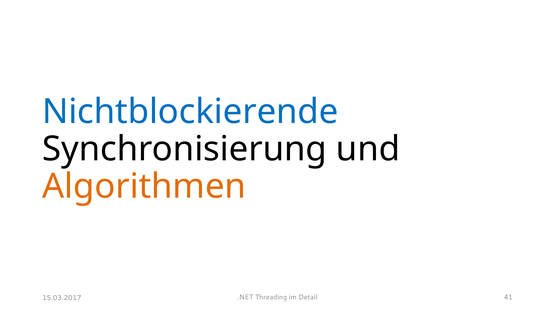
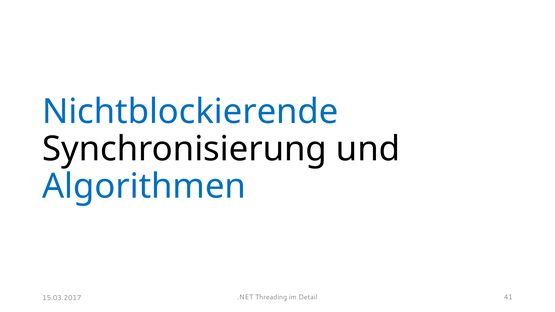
Algorithmen colour: orange -> blue
